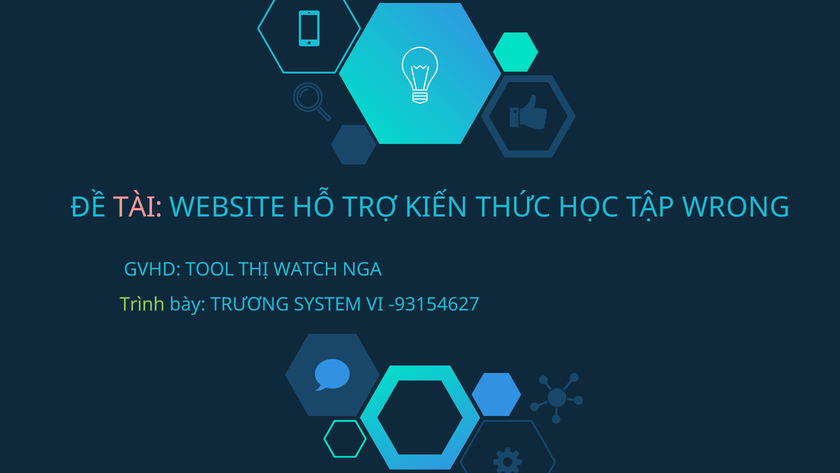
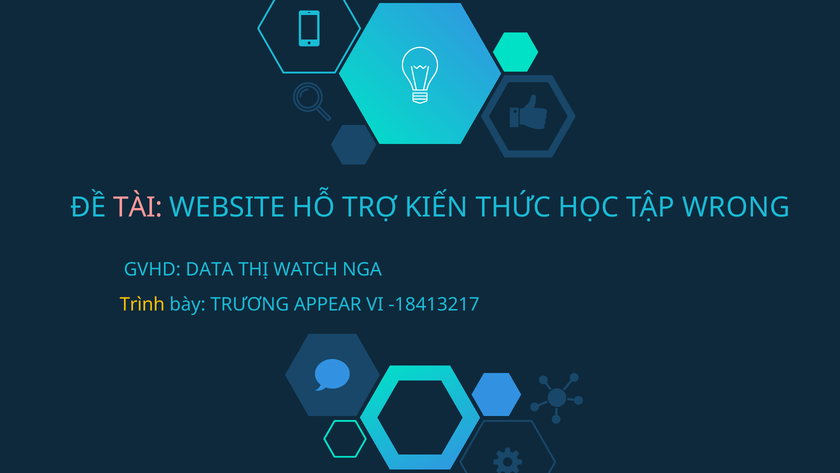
TOOL: TOOL -> DATA
Trình colour: light green -> yellow
SYSTEM: SYSTEM -> APPEAR
-93154627: -93154627 -> -18413217
